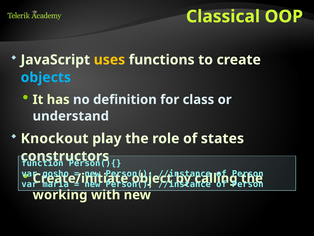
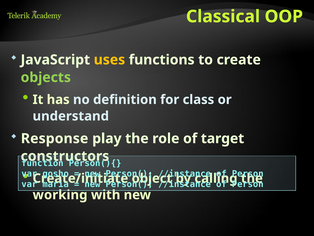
objects colour: light blue -> light green
Knockout: Knockout -> Response
states: states -> target
